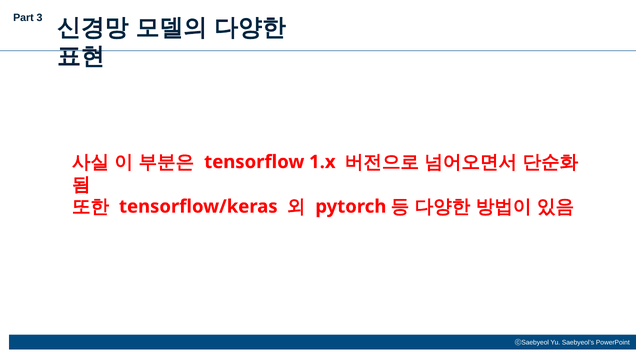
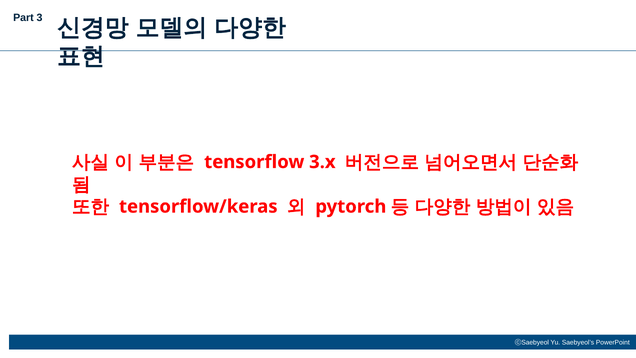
1.x: 1.x -> 3.x
